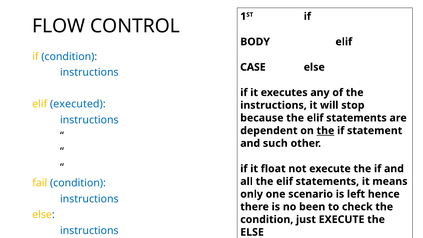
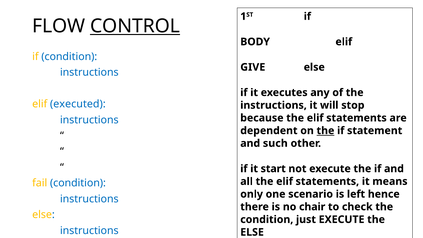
CONTROL underline: none -> present
CASE: CASE -> GIVE
float: float -> start
been: been -> chair
